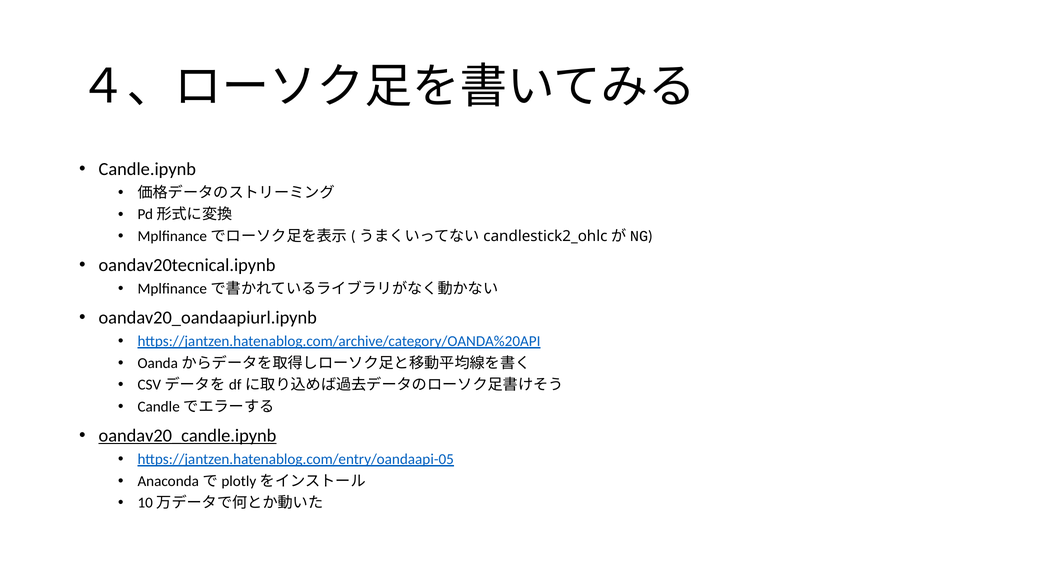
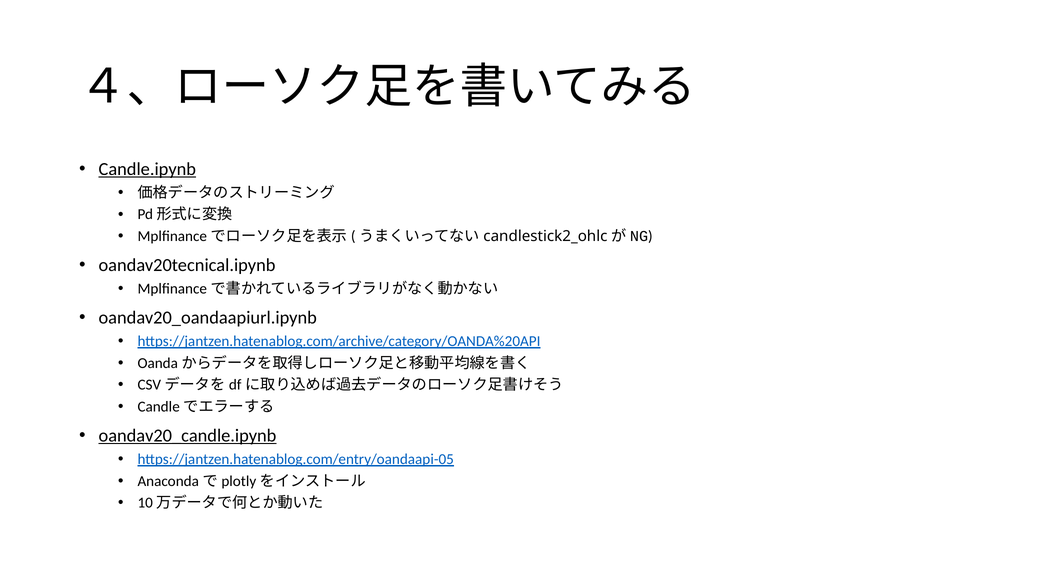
Candle.ipynb underline: none -> present
